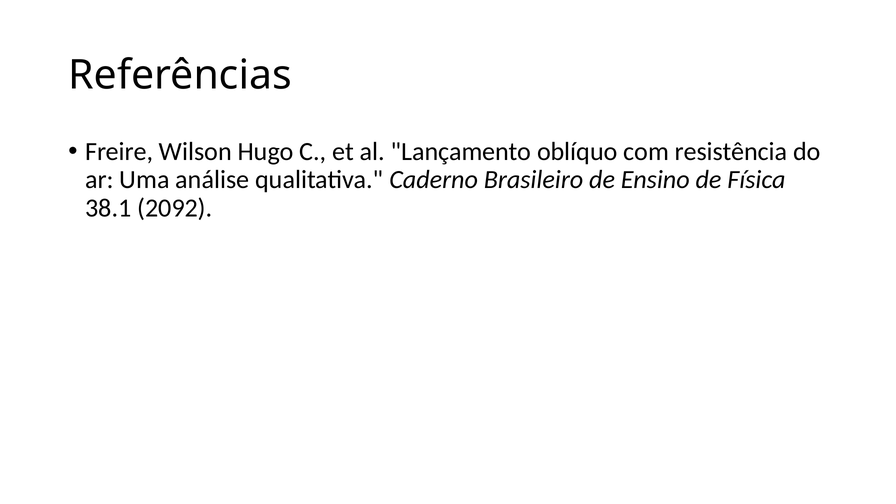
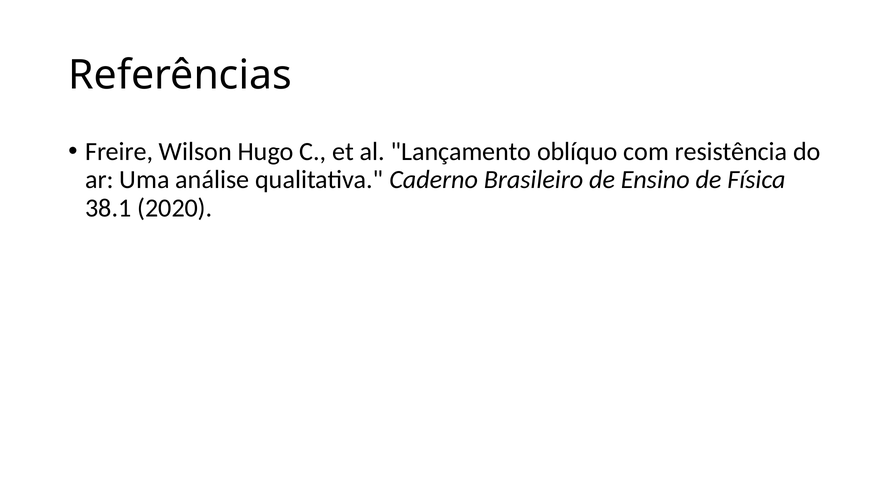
2092: 2092 -> 2020
